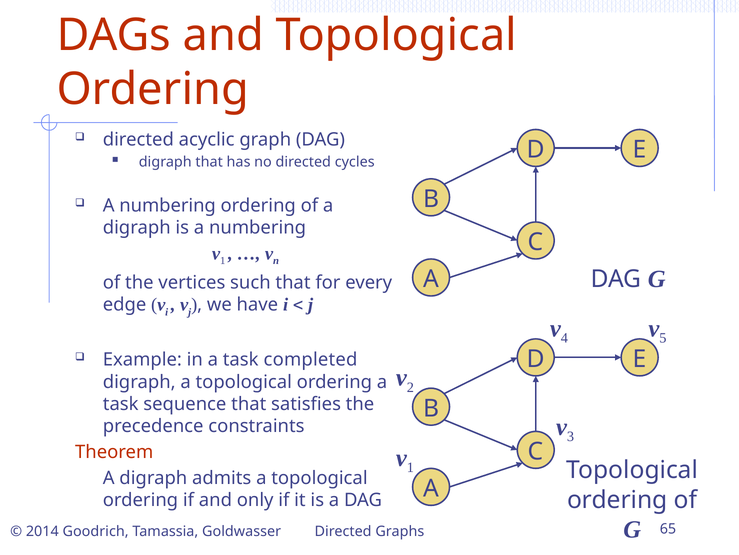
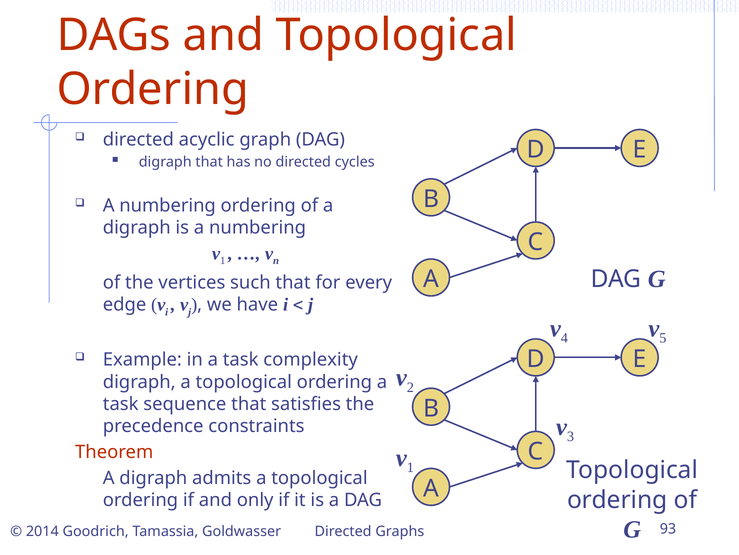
completed: completed -> complexity
65: 65 -> 93
